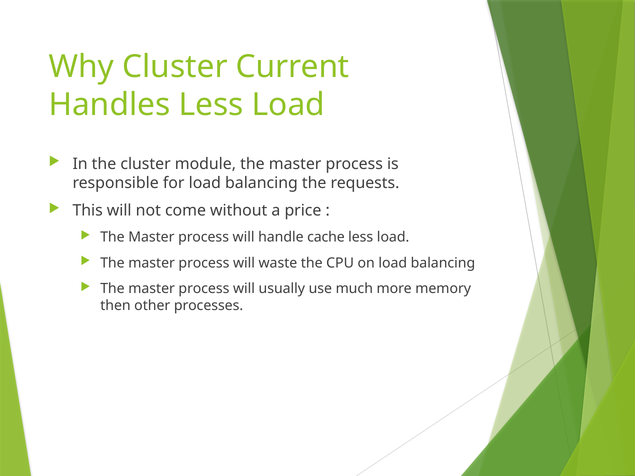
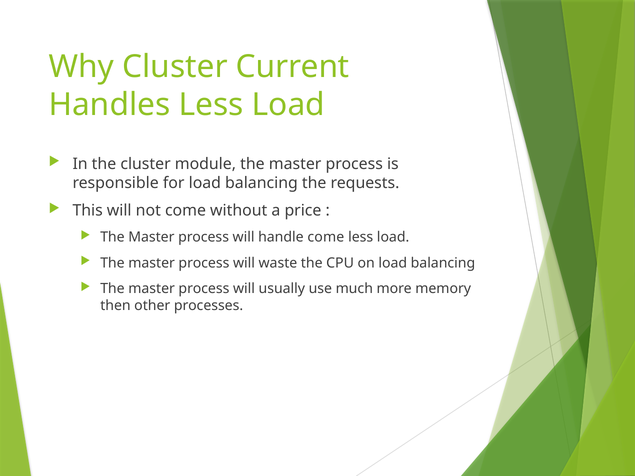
handle cache: cache -> come
